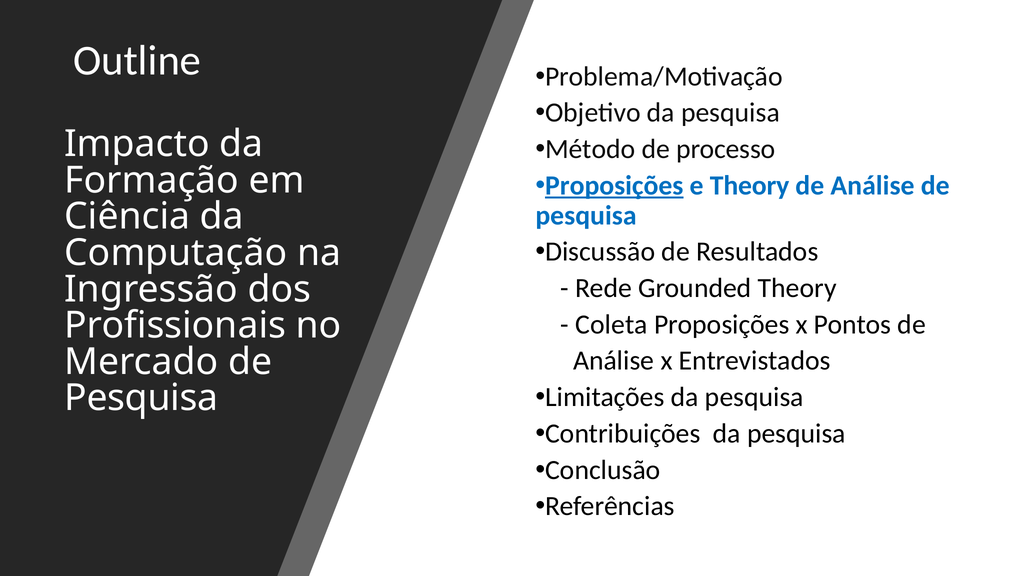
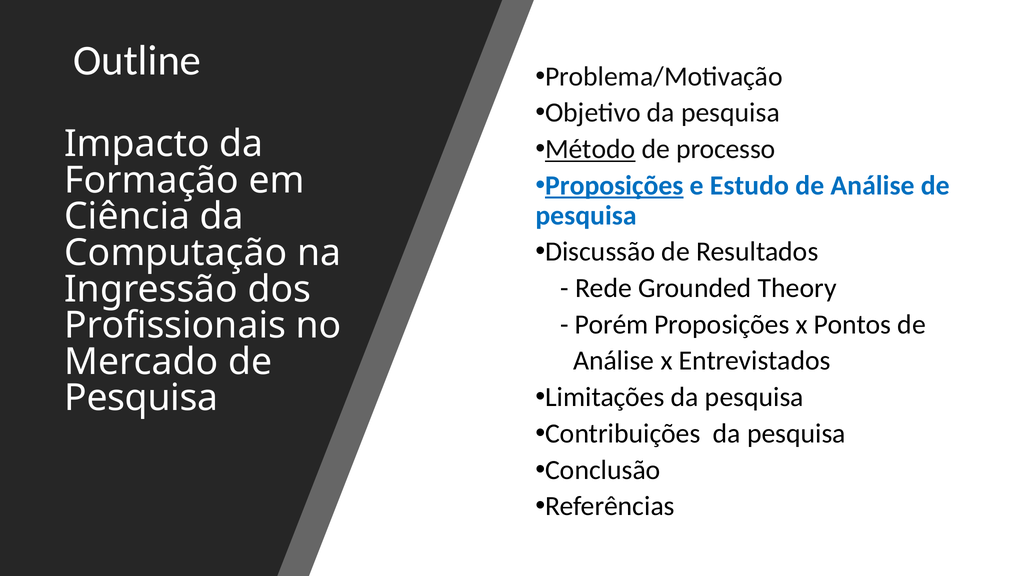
Método underline: none -> present
e Theory: Theory -> Estudo
Coleta: Coleta -> Porém
